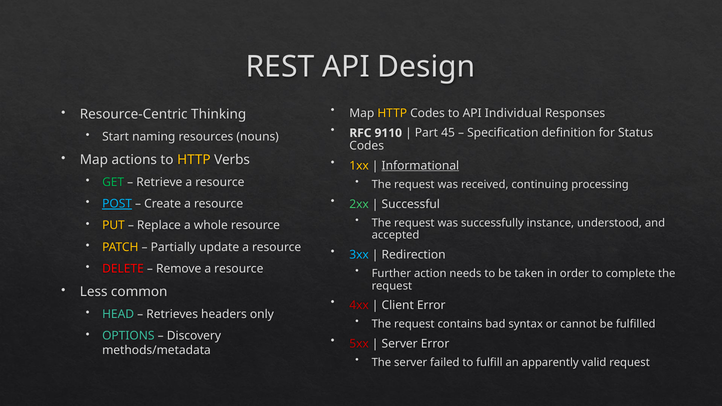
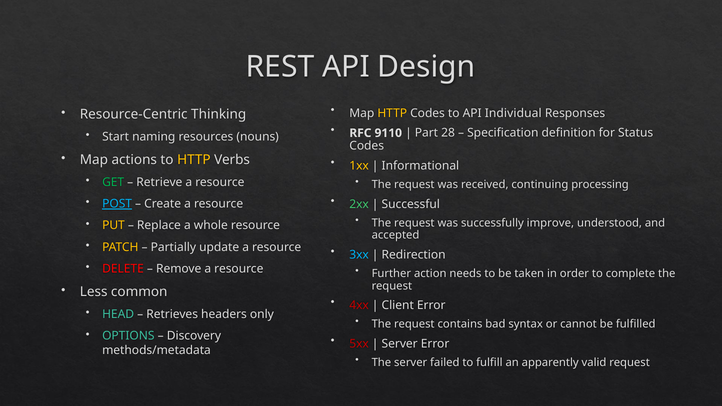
45: 45 -> 28
Informational underline: present -> none
instance: instance -> improve
